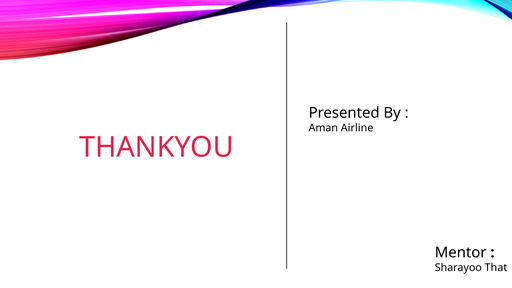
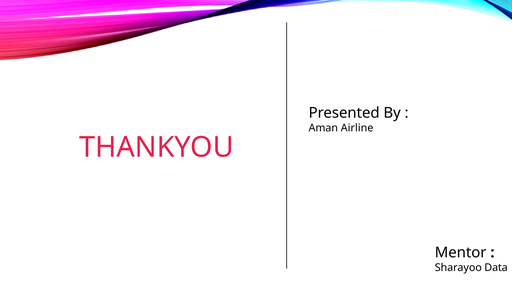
That: That -> Data
